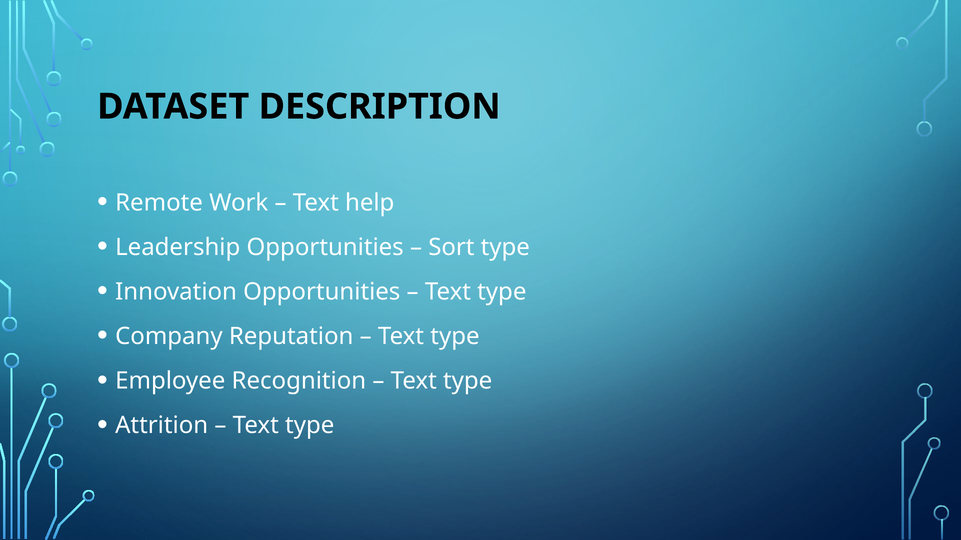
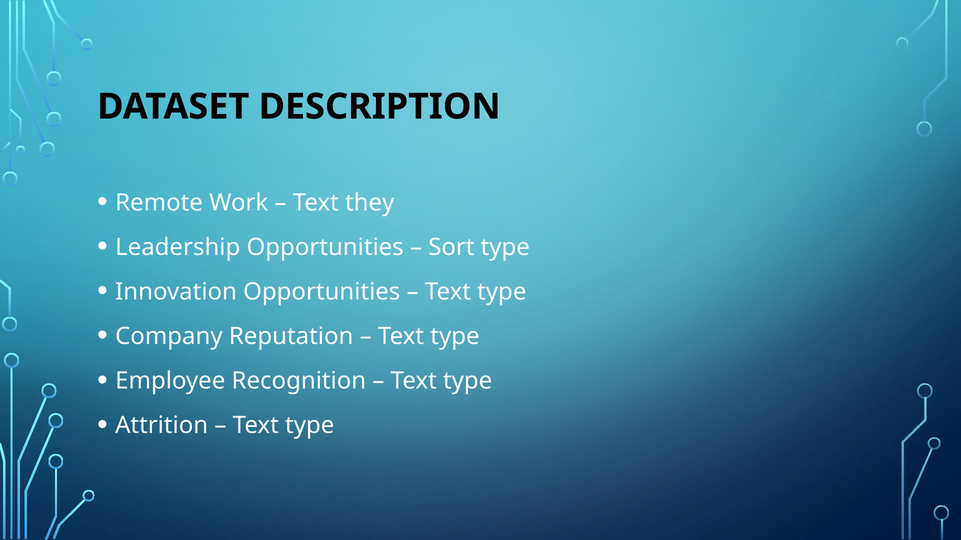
help: help -> they
